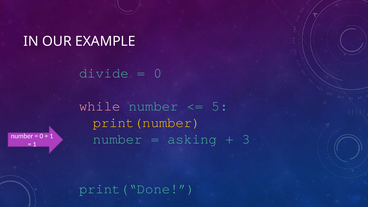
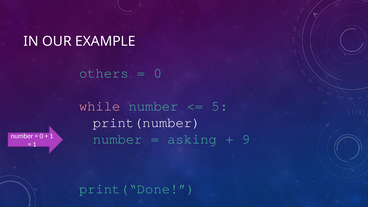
divide: divide -> others
print(number colour: yellow -> white
3: 3 -> 9
